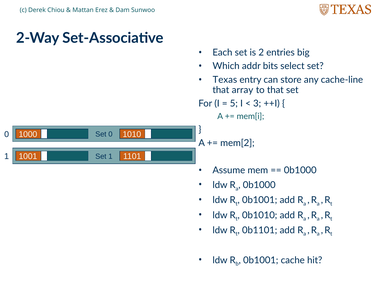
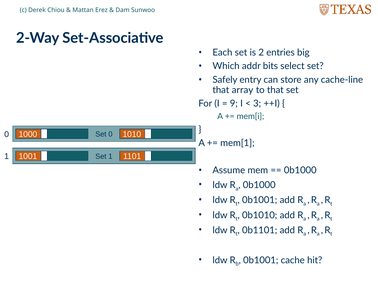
Texas: Texas -> Safely
5: 5 -> 9
mem[2: mem[2 -> mem[1
